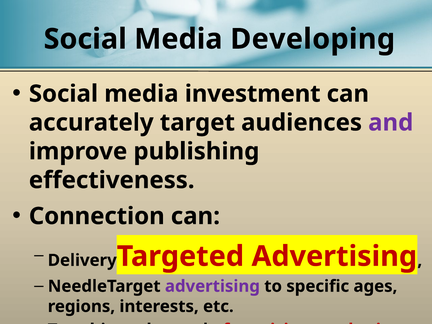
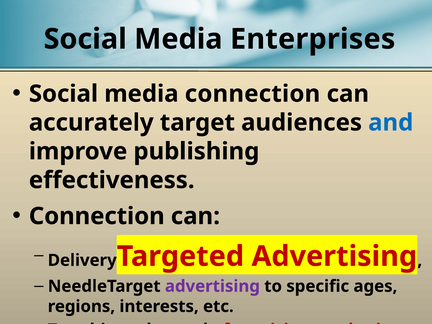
Developing: Developing -> Enterprises
media investment: investment -> connection
and colour: purple -> blue
